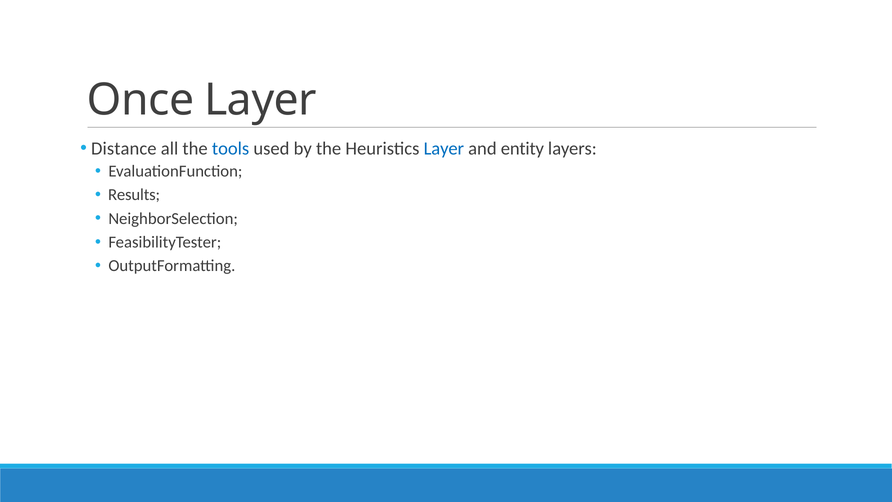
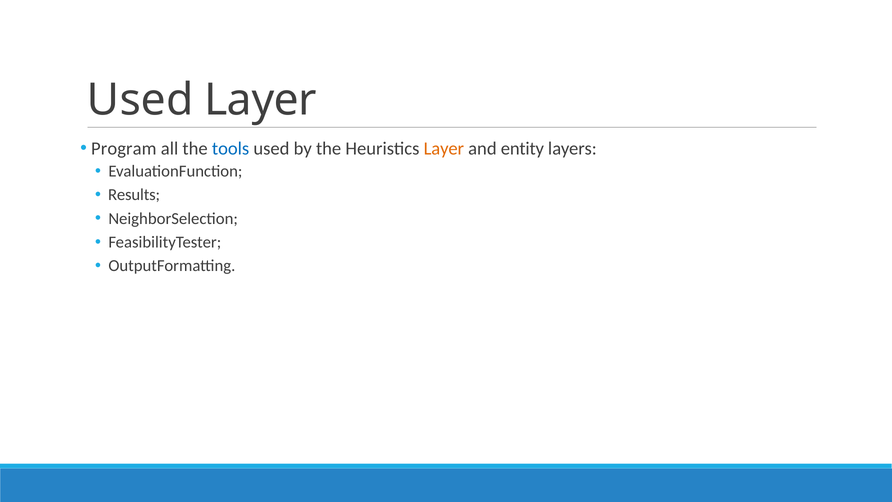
Once at (140, 100): Once -> Used
Distance: Distance -> Program
Layer at (444, 148) colour: blue -> orange
